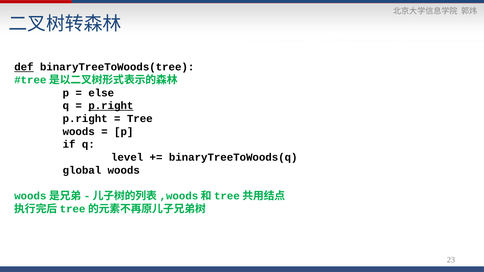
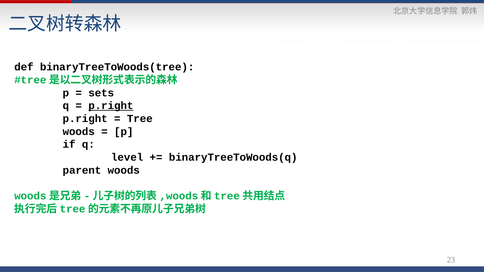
def underline: present -> none
else: else -> sets
global: global -> parent
